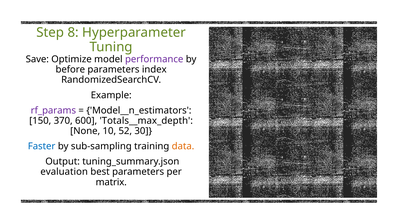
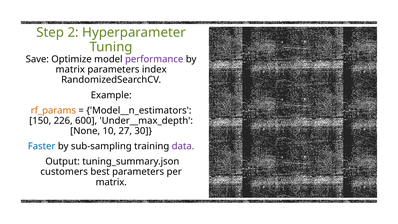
8: 8 -> 2
before at (70, 70): before -> matrix
rf_params colour: purple -> orange
370: 370 -> 226
Totals__max_depth: Totals__max_depth -> Under__max_depth
52: 52 -> 27
data colour: orange -> purple
evaluation: evaluation -> customers
